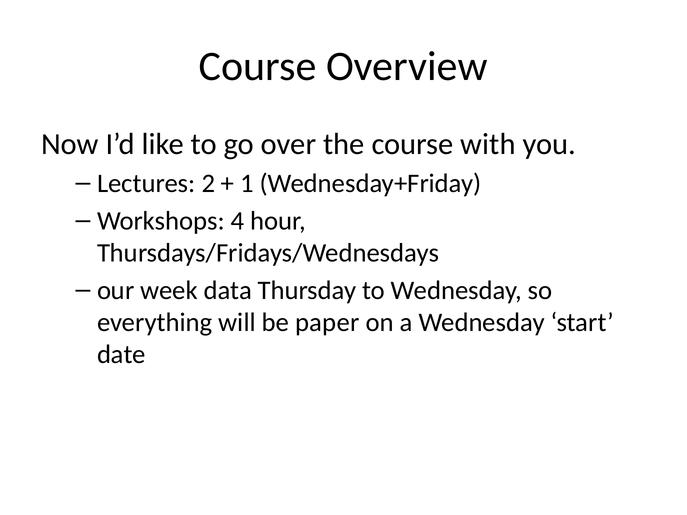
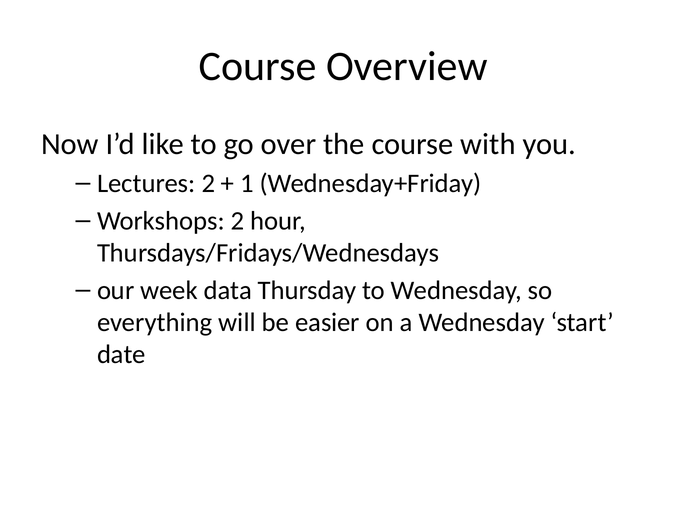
Workshops 4: 4 -> 2
paper: paper -> easier
